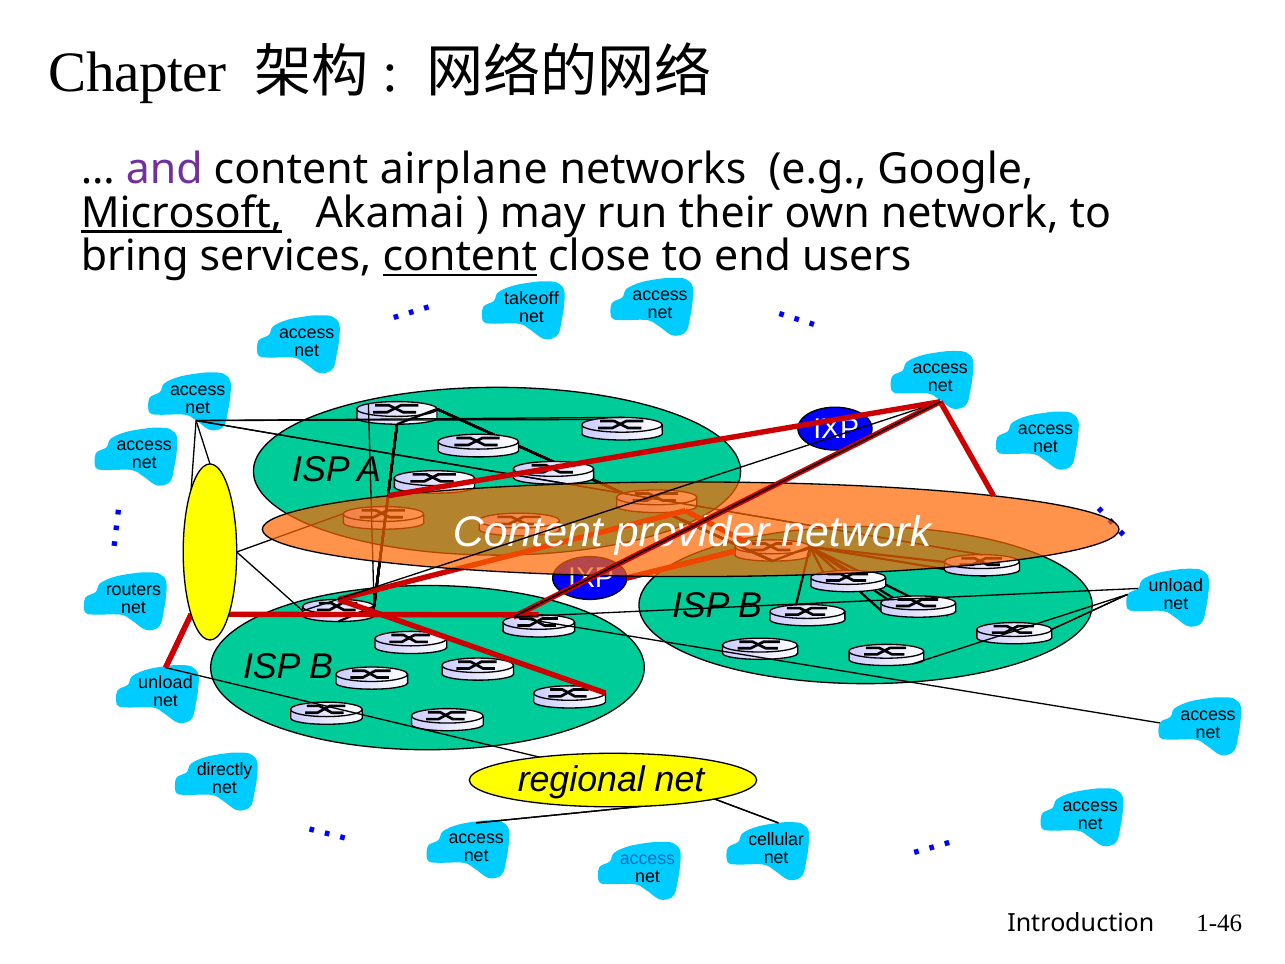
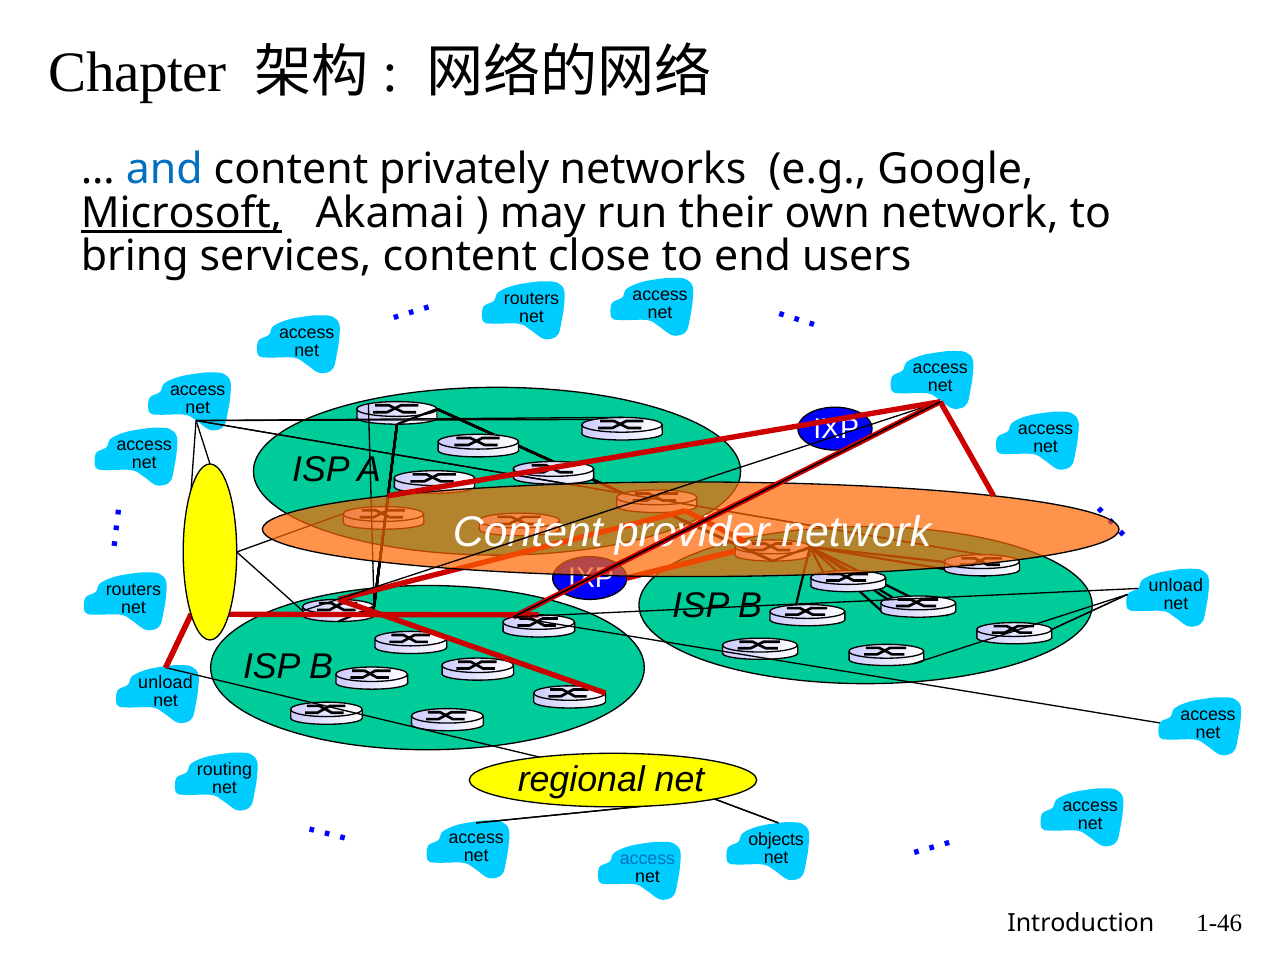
and colour: purple -> blue
airplane: airplane -> privately
content at (460, 257) underline: present -> none
takeoff at (531, 298): takeoff -> routers
directly: directly -> routing
cellular: cellular -> objects
